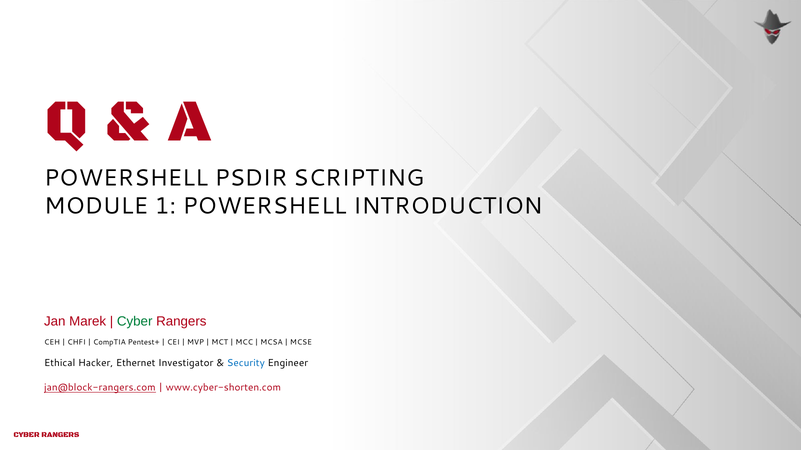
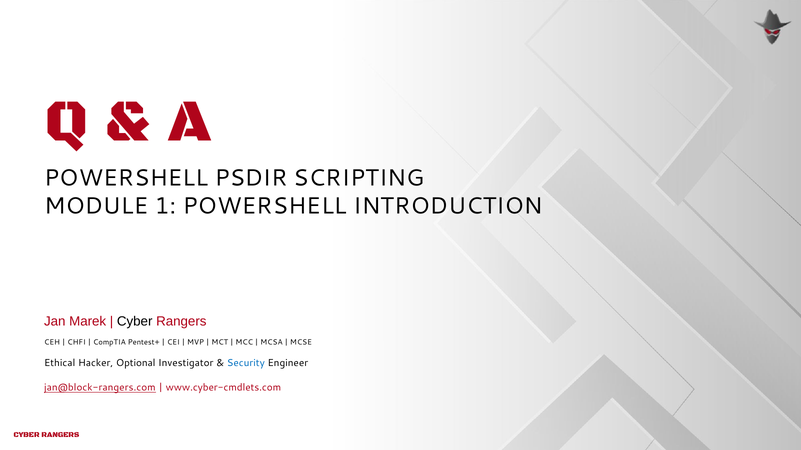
Cyber at (135, 322) colour: green -> black
Ethernet: Ethernet -> Optional
www.cyber-shorten.com: www.cyber-shorten.com -> www.cyber-cmdlets.com
